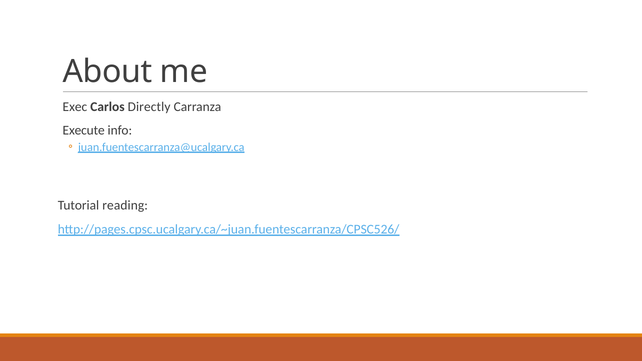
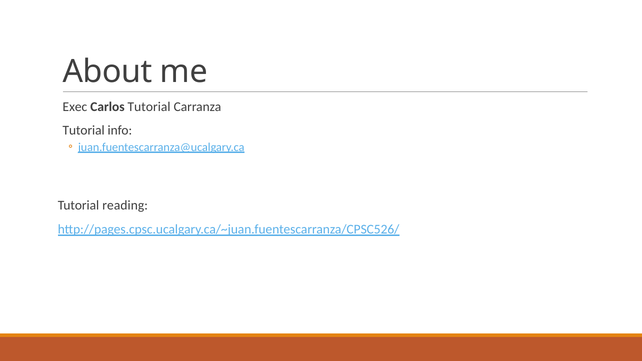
Carlos Directly: Directly -> Tutorial
Execute at (84, 131): Execute -> Tutorial
